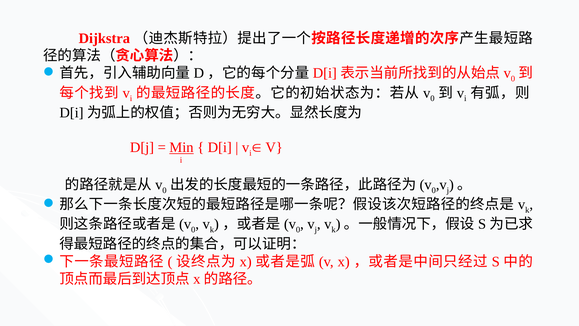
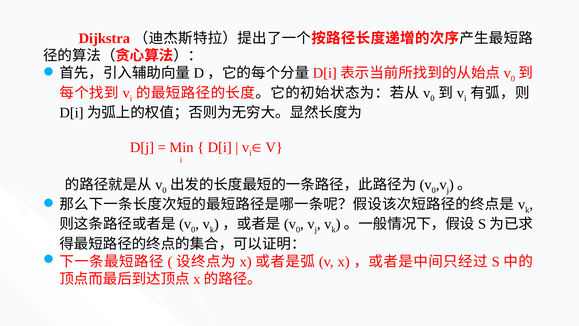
Min underline: present -> none
